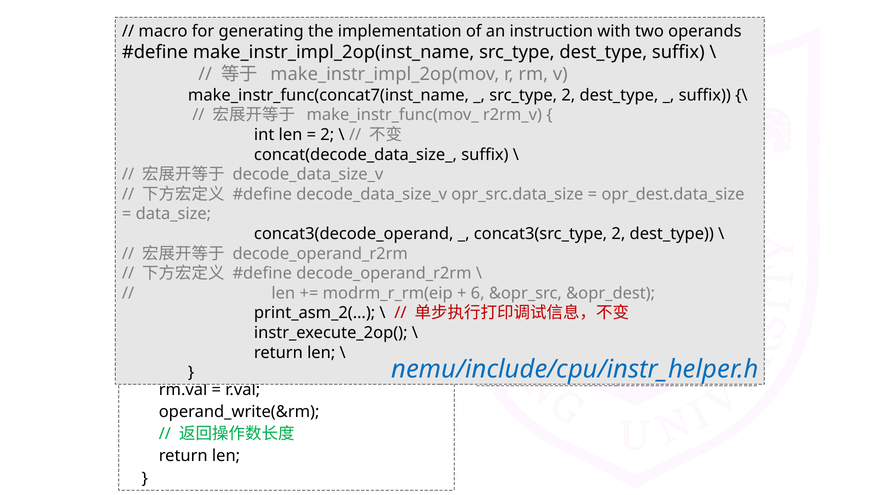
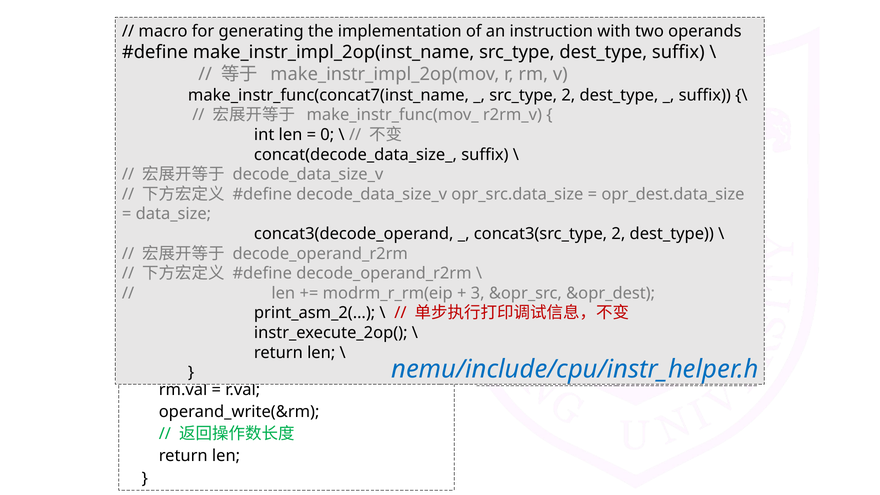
2 at (327, 135): 2 -> 0
6: 6 -> 3
